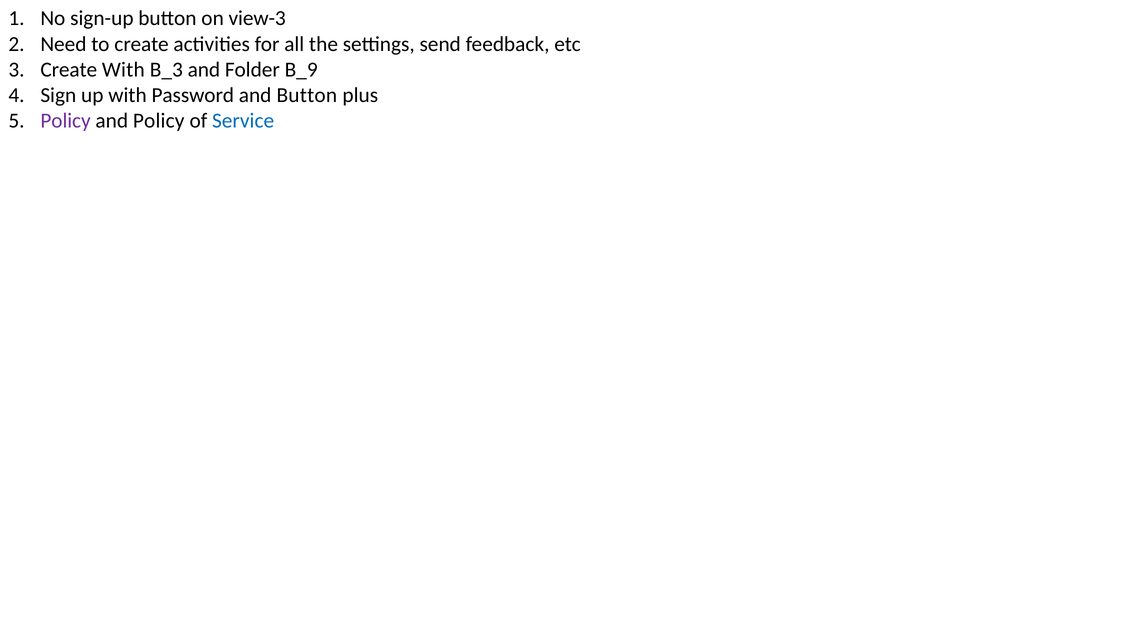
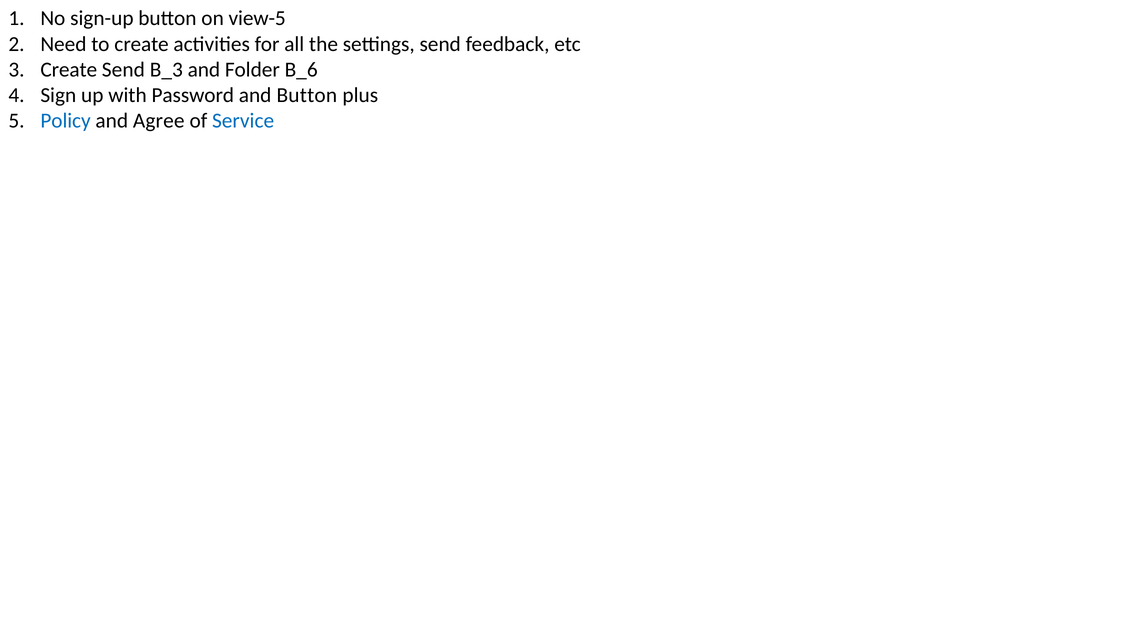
view-3: view-3 -> view-5
Create With: With -> Send
B_9: B_9 -> B_6
Policy at (66, 121) colour: purple -> blue
and Policy: Policy -> Agree
